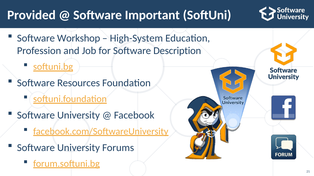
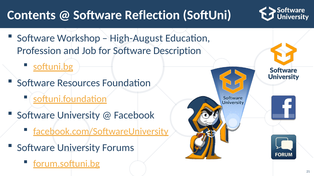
Provided: Provided -> Contents
Important: Important -> Reflection
High-System: High-System -> High-August
